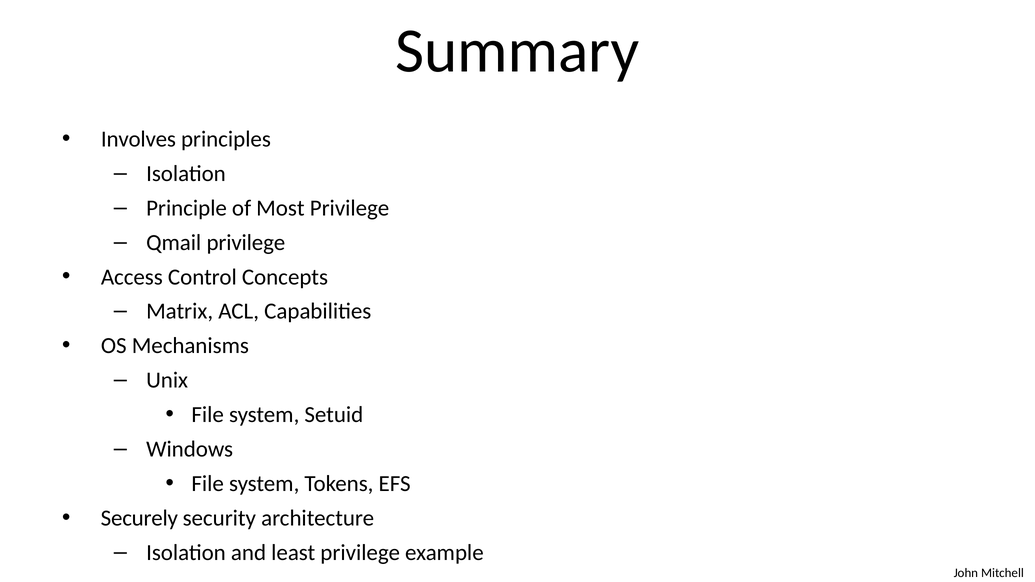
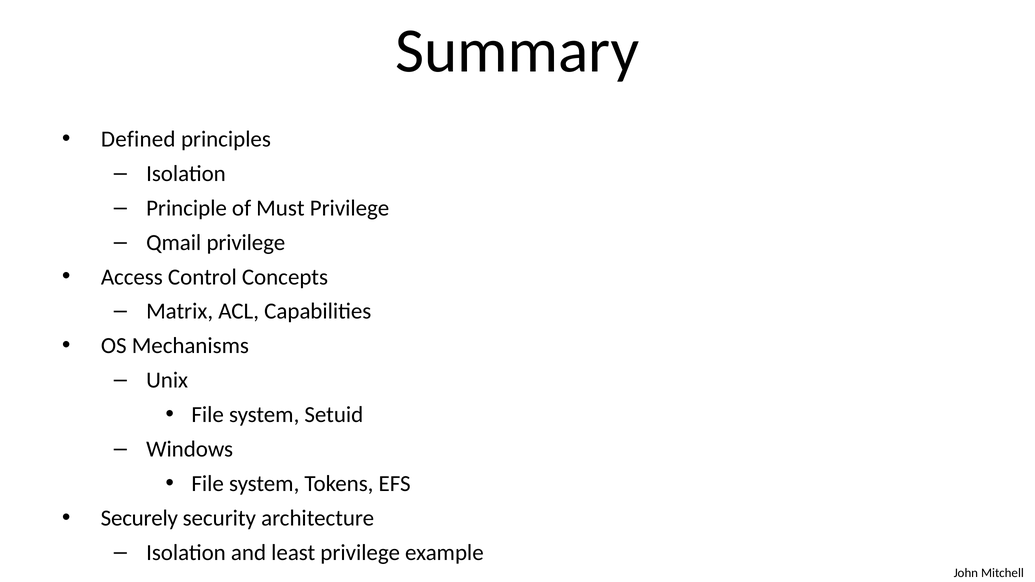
Involves: Involves -> Defined
Most: Most -> Must
